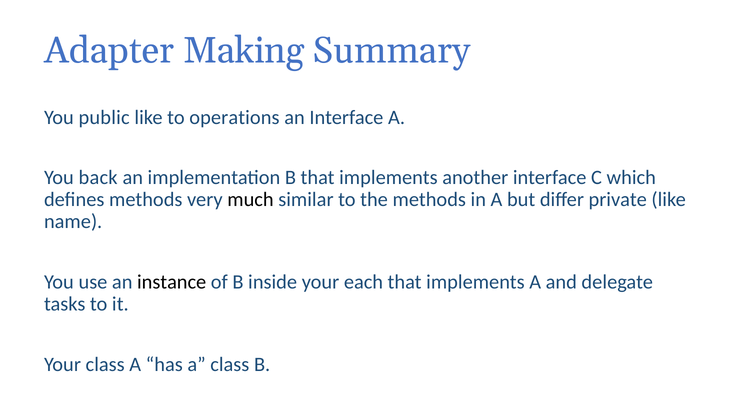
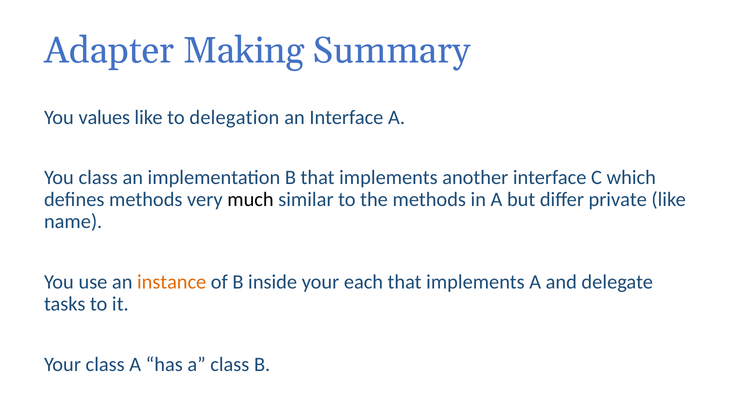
public: public -> values
operations: operations -> delegation
You back: back -> class
instance colour: black -> orange
